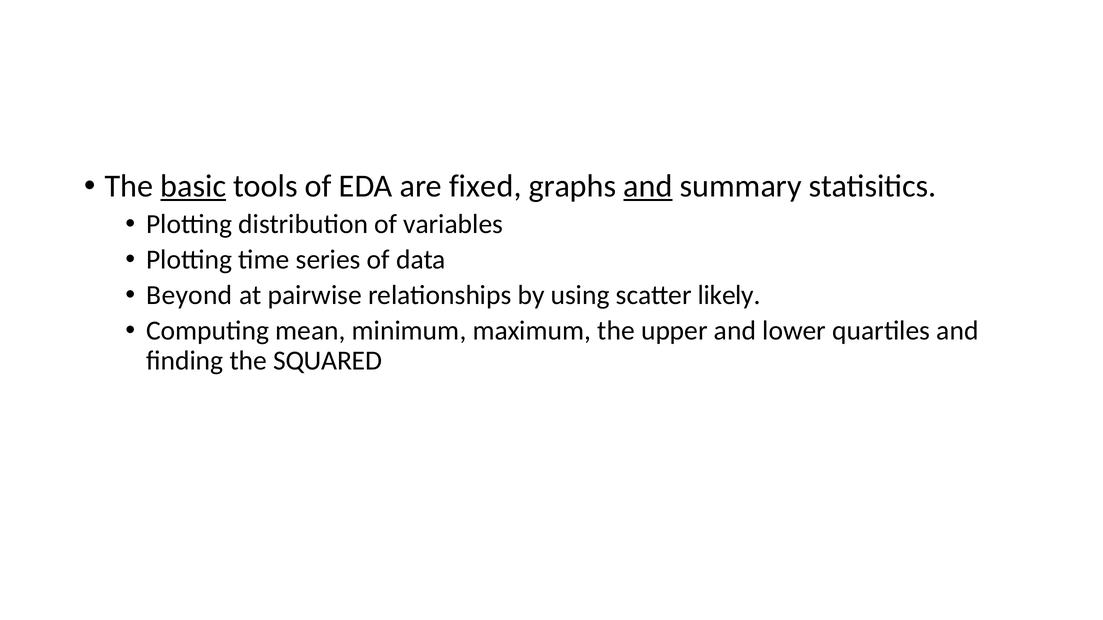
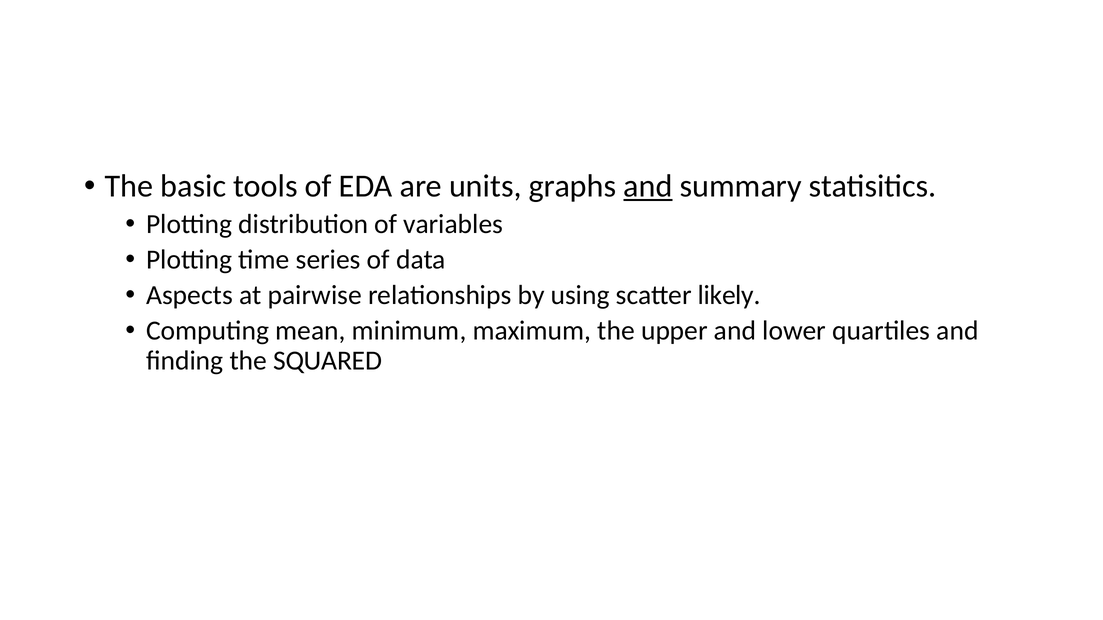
basic underline: present -> none
fixed: fixed -> units
Beyond: Beyond -> Aspects
